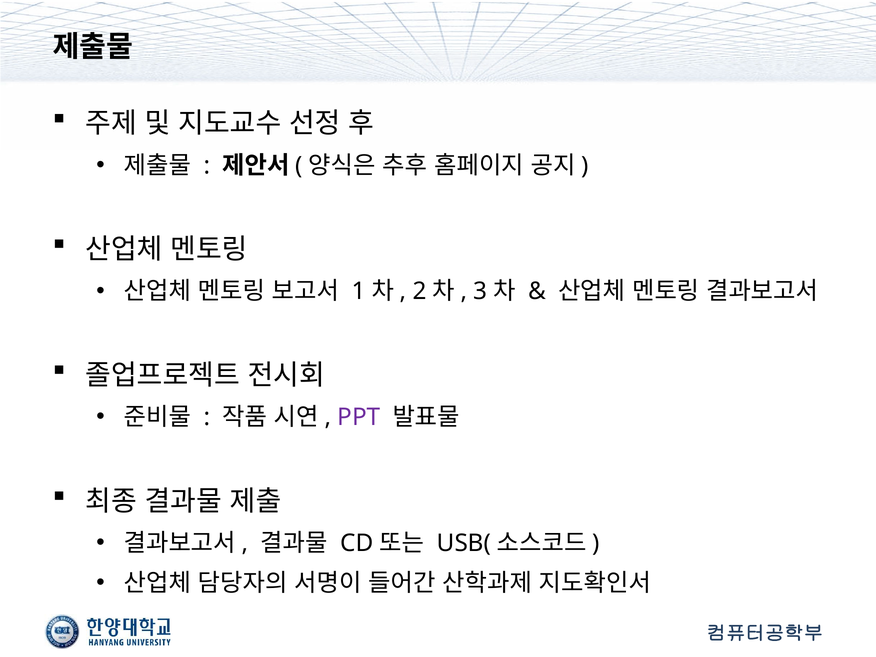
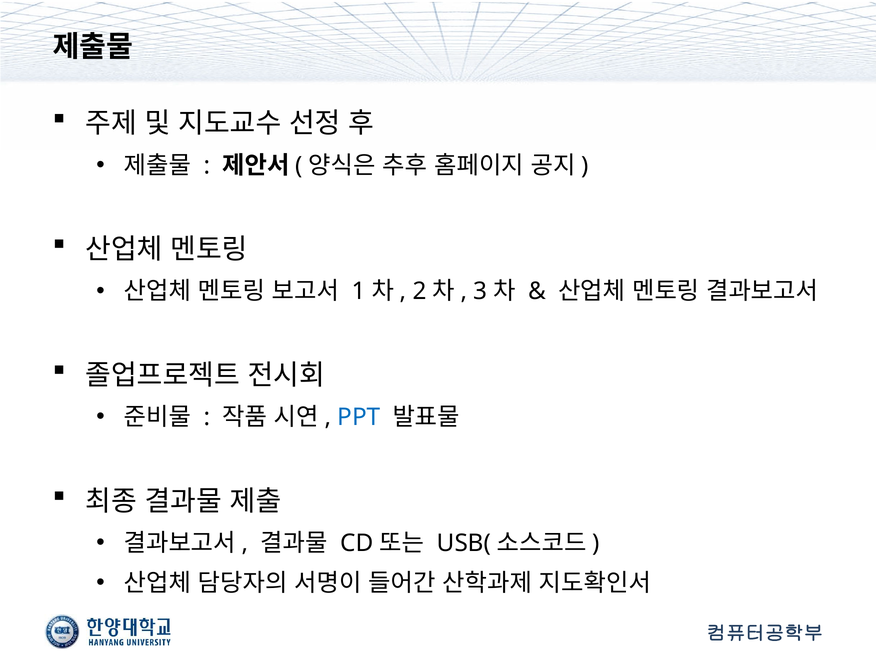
PPT colour: purple -> blue
